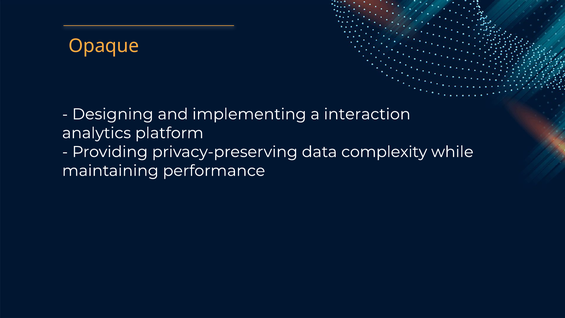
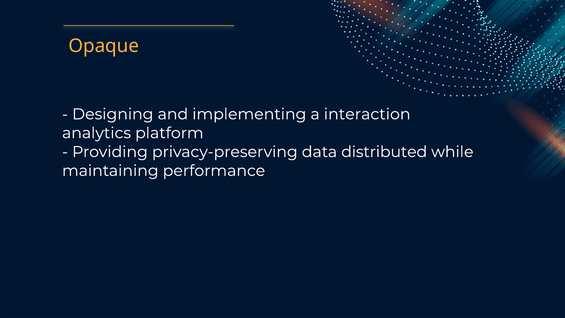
complexity: complexity -> distributed
